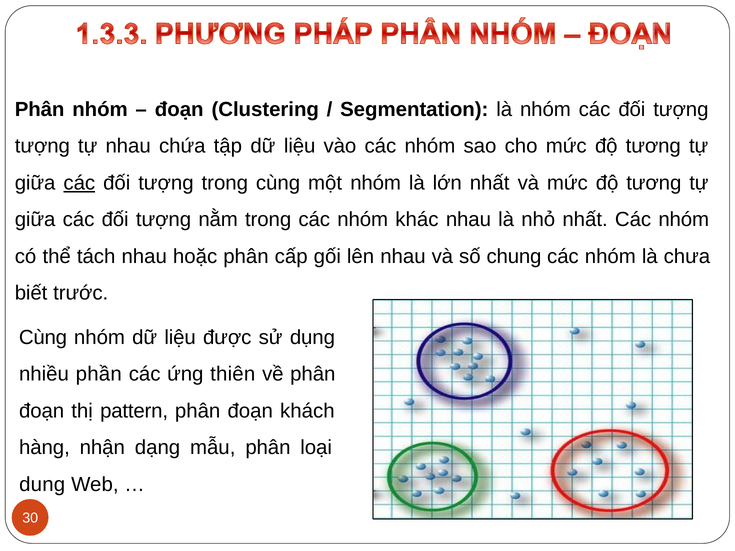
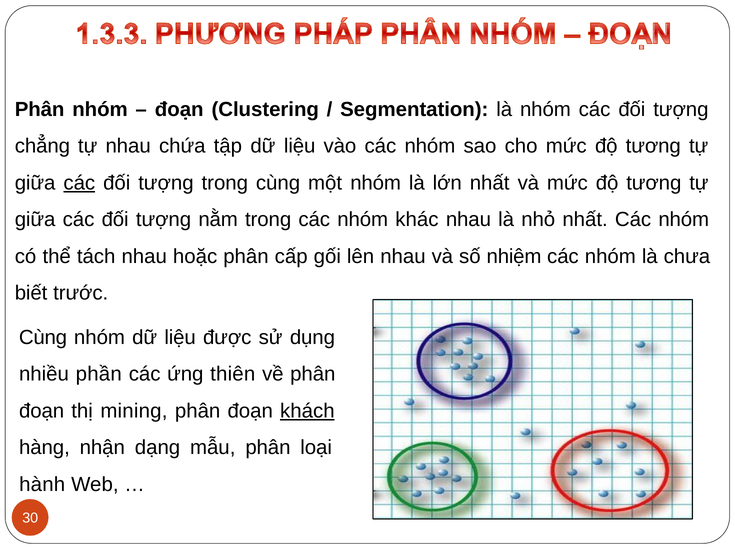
tượng at (42, 146): tượng -> chẳng
chung: chung -> nhiệm
pattern: pattern -> mining
khách underline: none -> present
dung: dung -> hành
